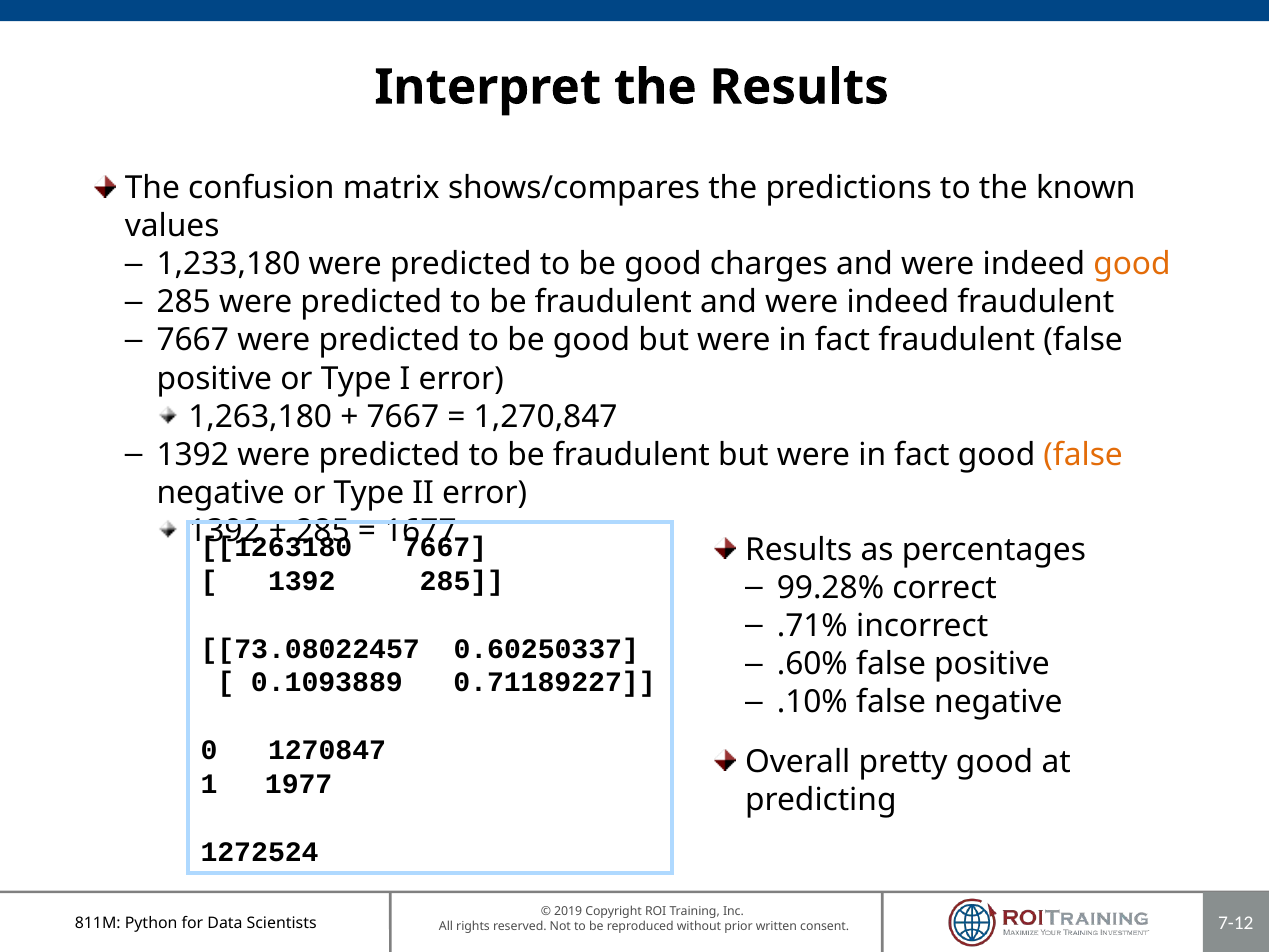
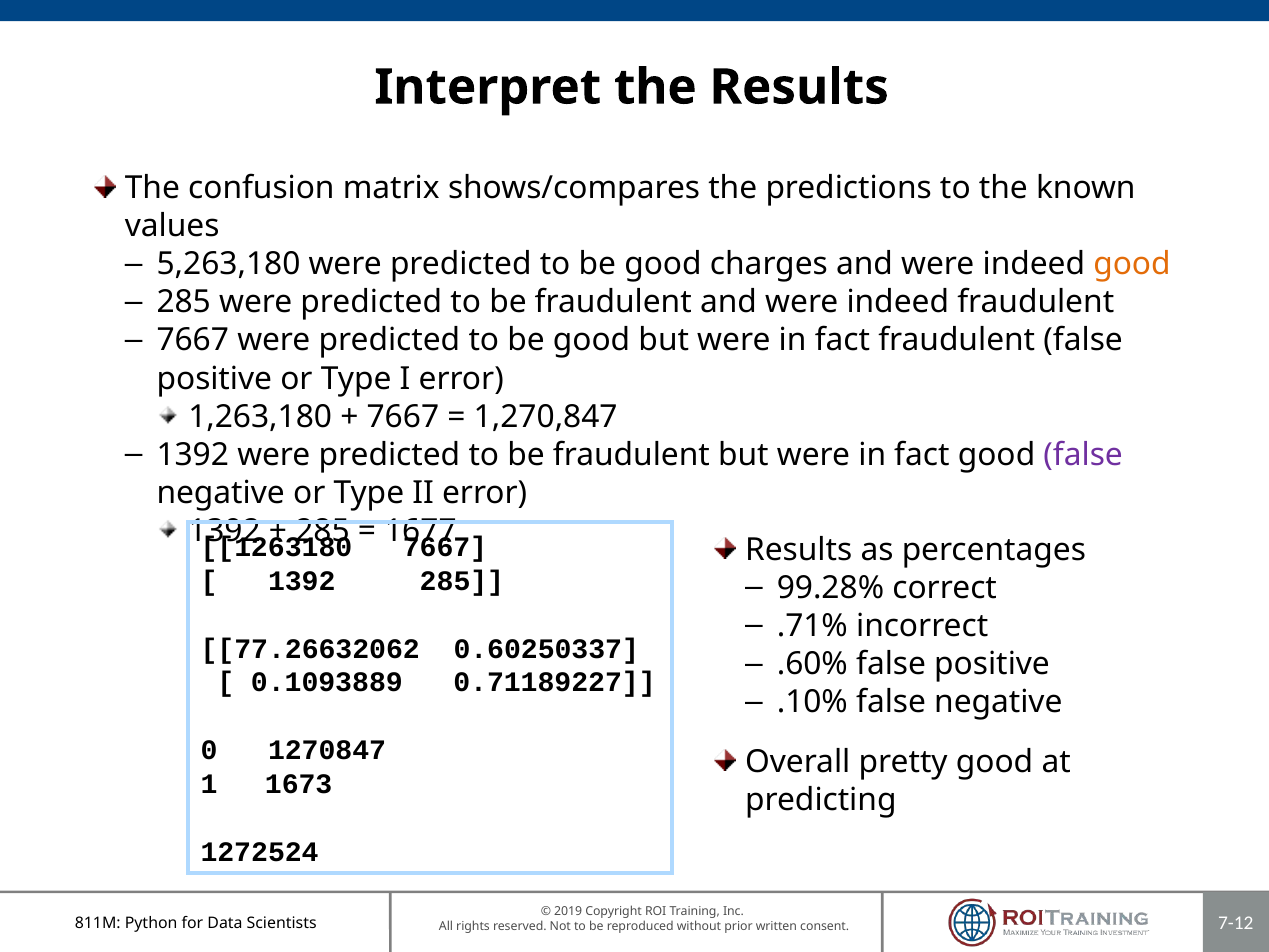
1,233,180: 1,233,180 -> 5,263,180
false at (1083, 455) colour: orange -> purple
73.08022457: 73.08022457 -> 77.26632062
1977: 1977 -> 1673
